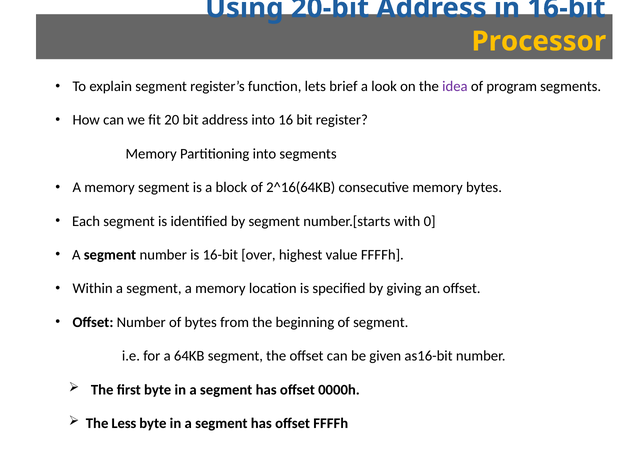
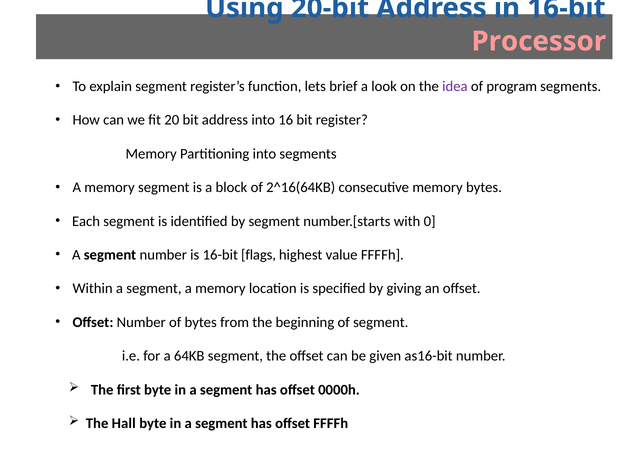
Processor colour: yellow -> pink
over: over -> flags
Less: Less -> Hall
